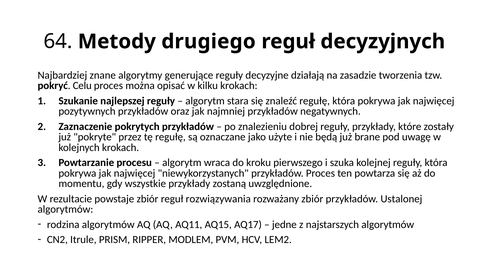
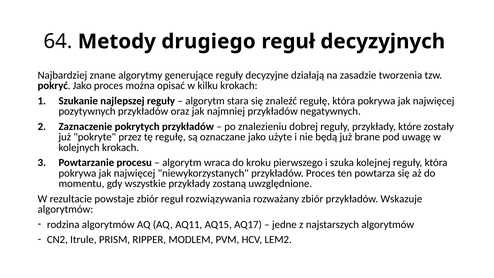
pokryć Celu: Celu -> Jako
Ustalonej: Ustalonej -> Wskazuje
